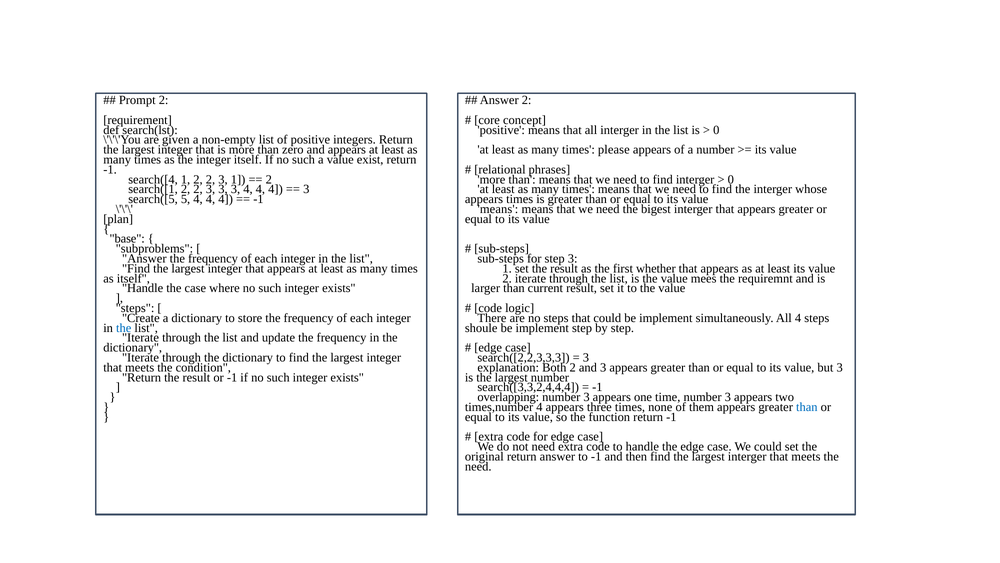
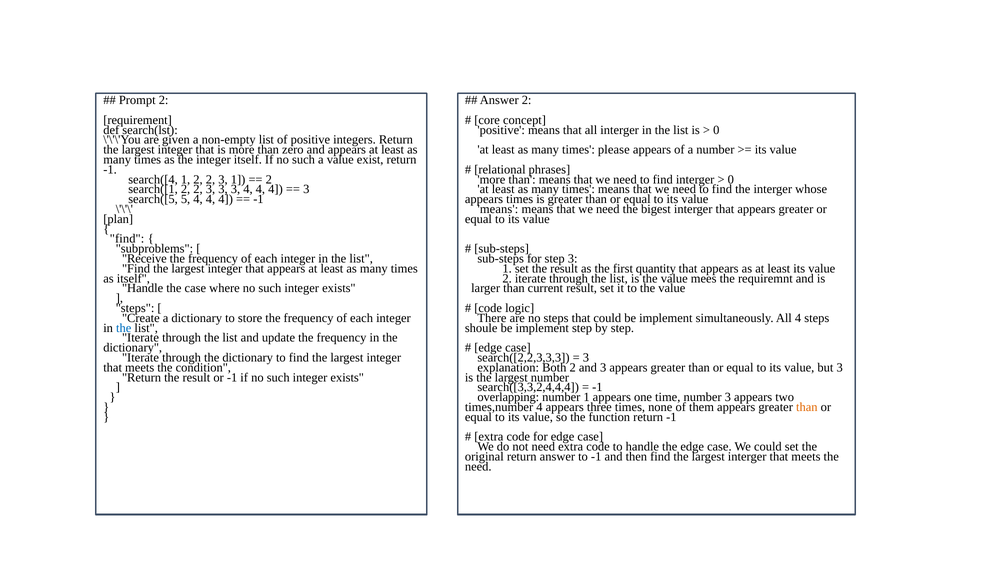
base at (127, 239): base -> find
Answer at (144, 258): Answer -> Receive
whether: whether -> quantity
3 at (587, 397): 3 -> 1
than at (807, 407) colour: blue -> orange
